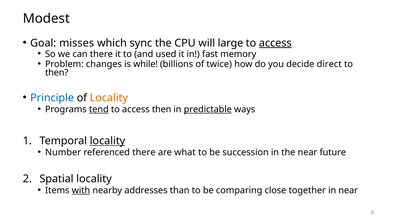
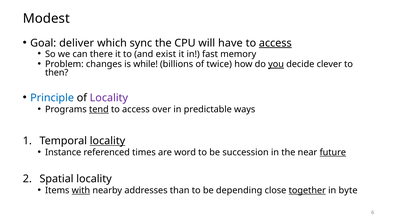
misses: misses -> deliver
large: large -> have
used: used -> exist
you underline: none -> present
direct: direct -> clever
Locality at (109, 98) colour: orange -> purple
access then: then -> over
predictable underline: present -> none
Number: Number -> Instance
referenced there: there -> times
what: what -> word
future underline: none -> present
comparing: comparing -> depending
together underline: none -> present
in near: near -> byte
